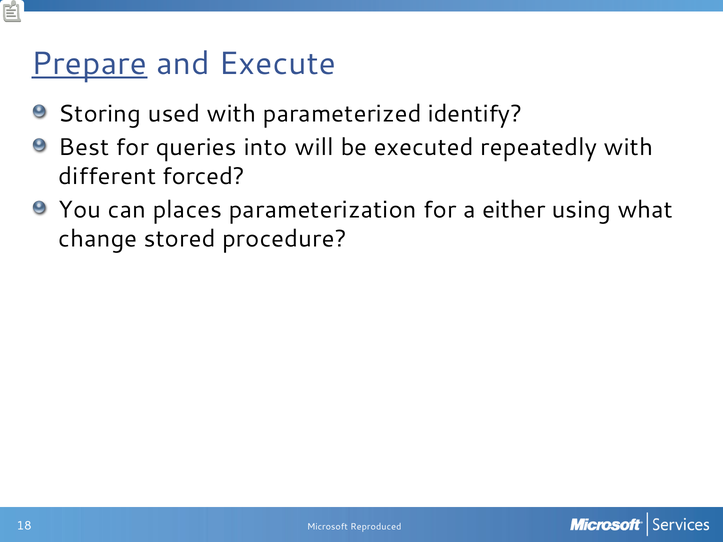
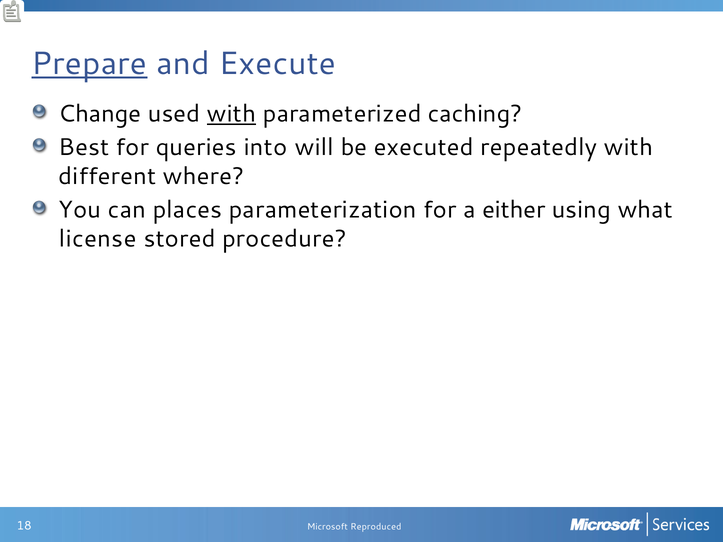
Storing: Storing -> Change
with at (232, 114) underline: none -> present
identify: identify -> caching
forced: forced -> where
change: change -> license
